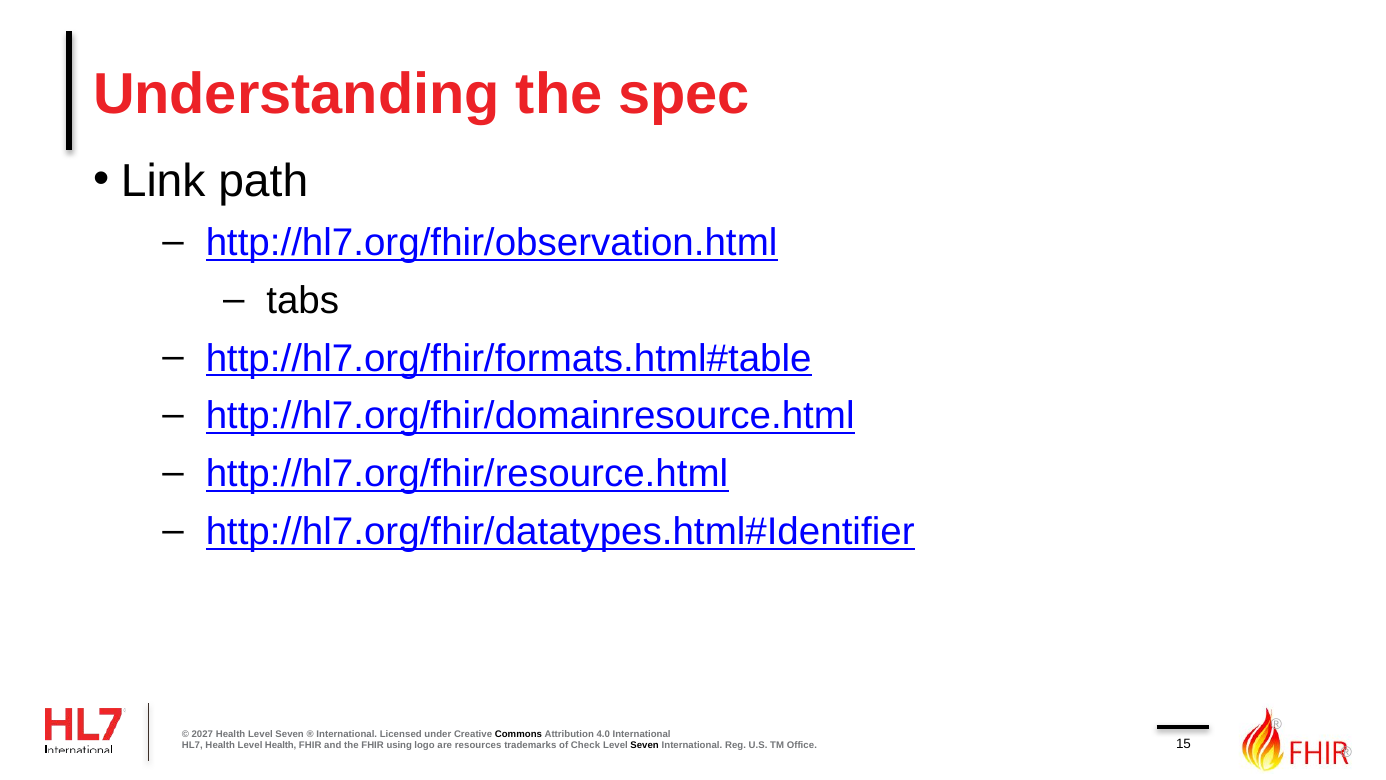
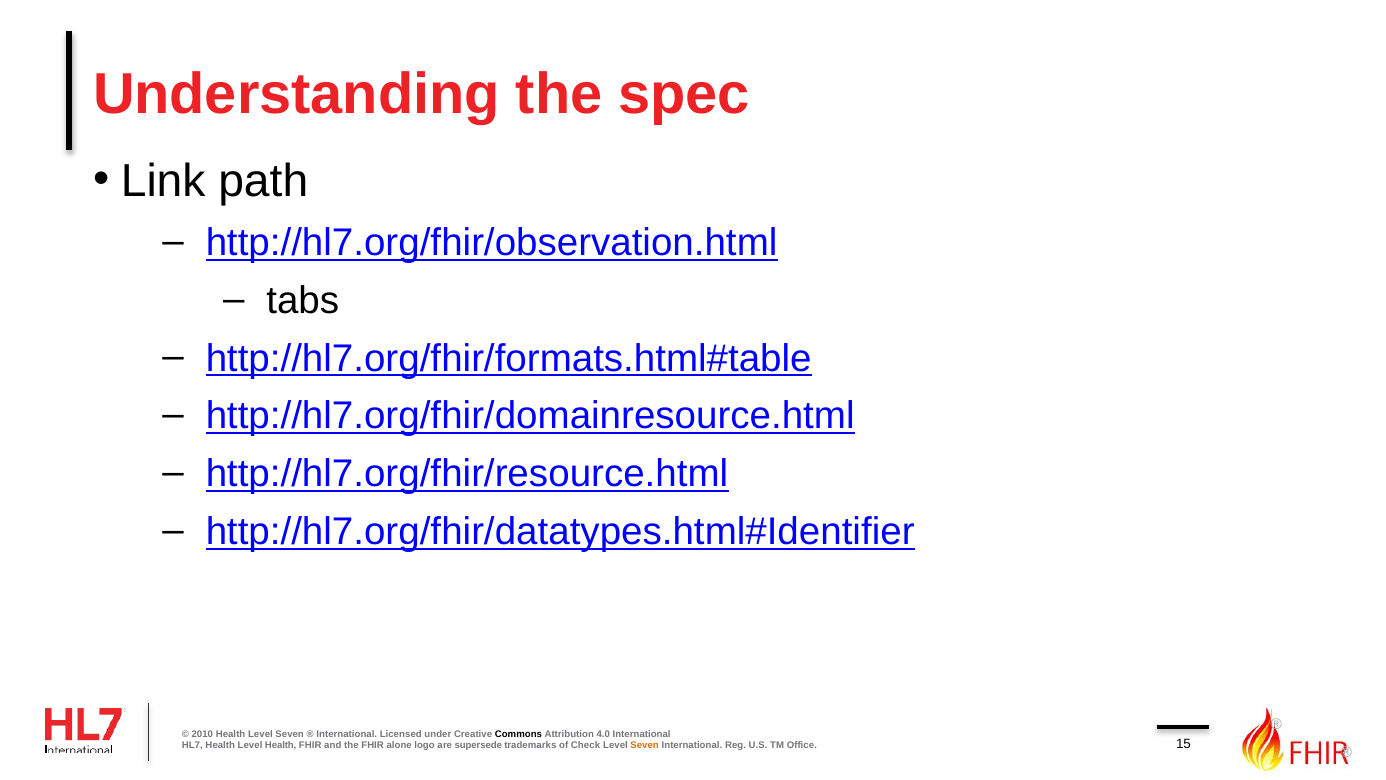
2027: 2027 -> 2010
using: using -> alone
resources: resources -> supersede
Seven at (645, 745) colour: black -> orange
